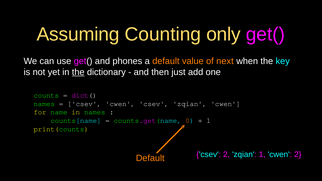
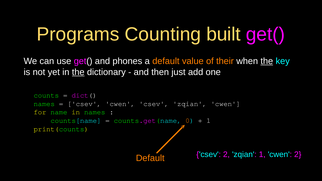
Assuming: Assuming -> Programs
only: only -> built
next: next -> their
the at (267, 61) underline: none -> present
